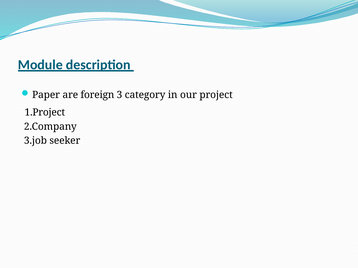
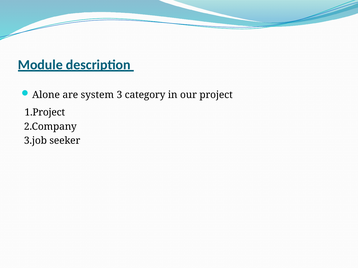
Paper: Paper -> Alone
foreign: foreign -> system
